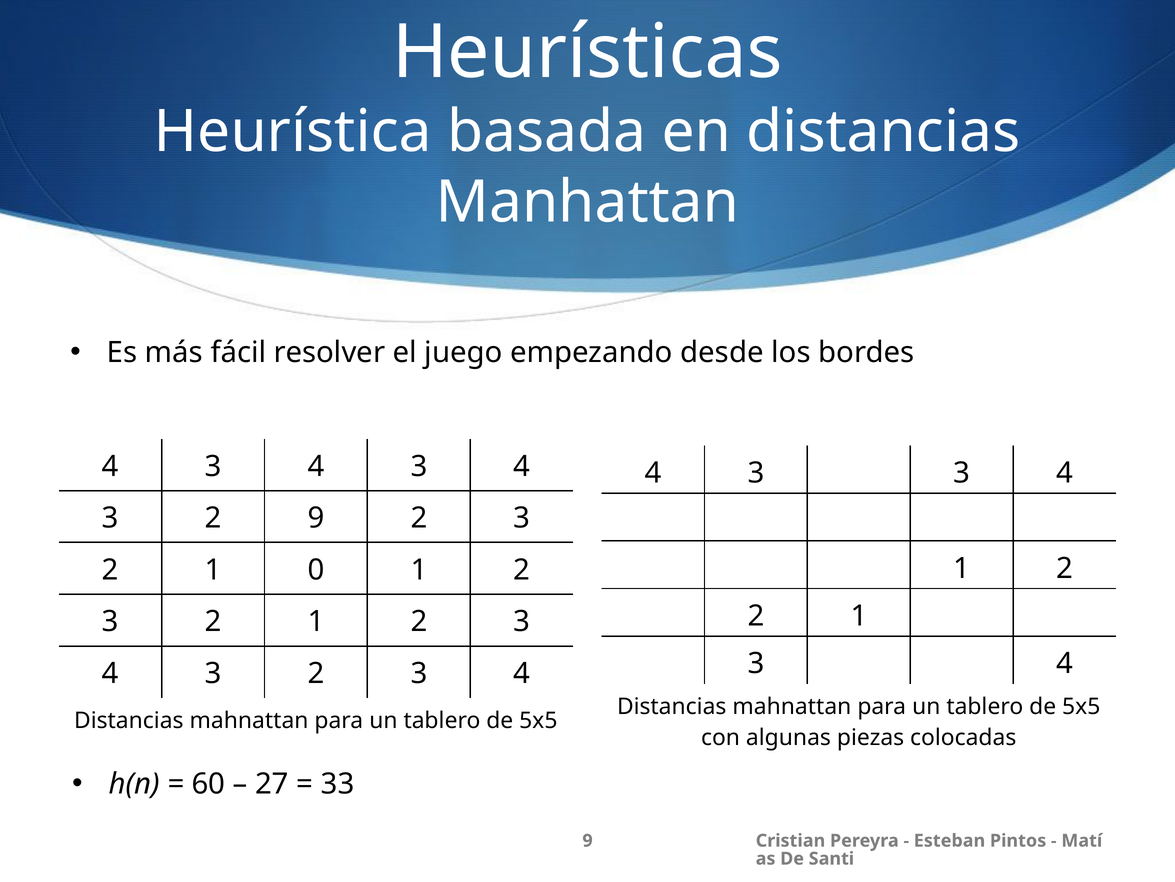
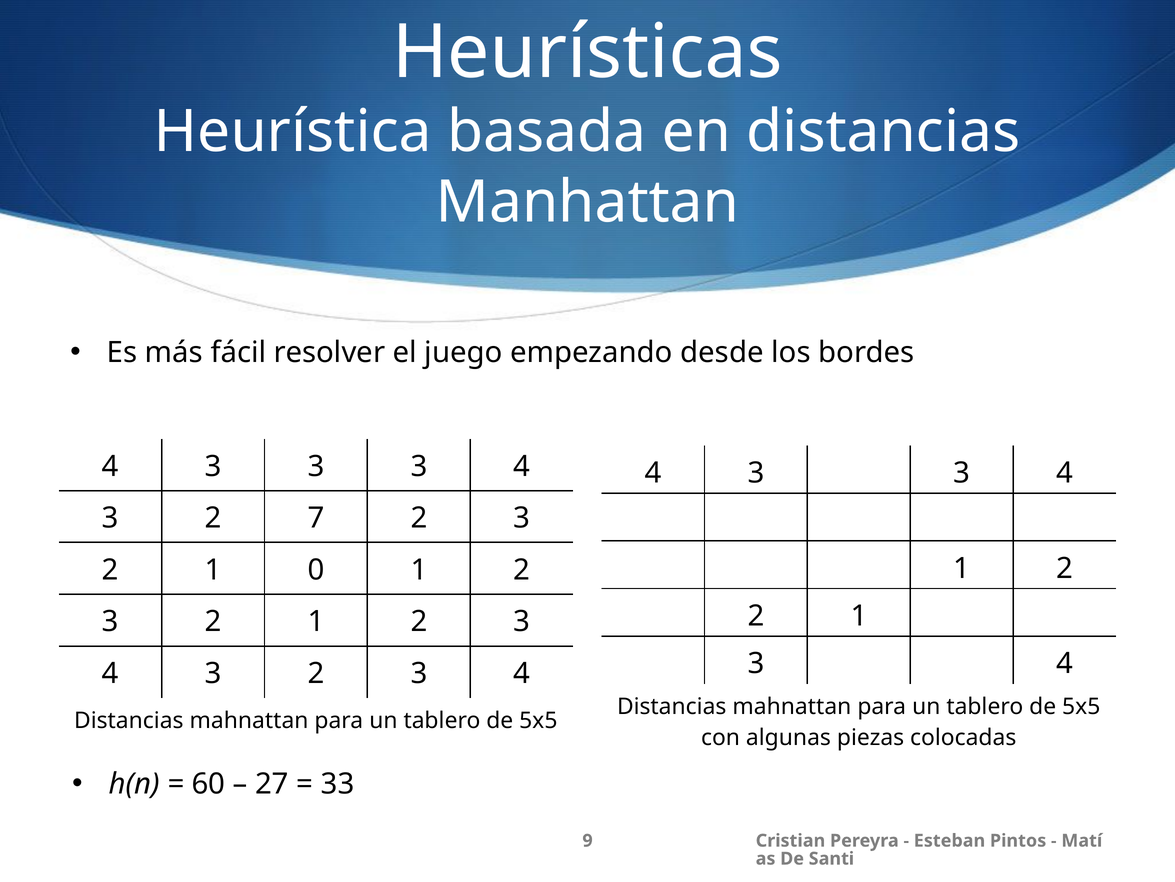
4 at (316, 466): 4 -> 3
2 9: 9 -> 7
